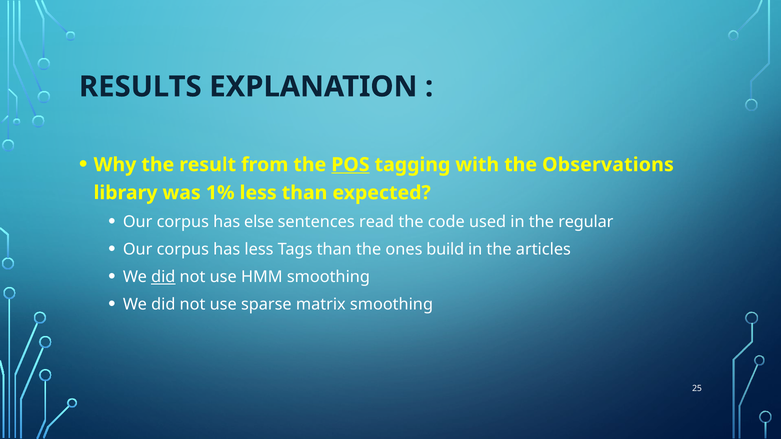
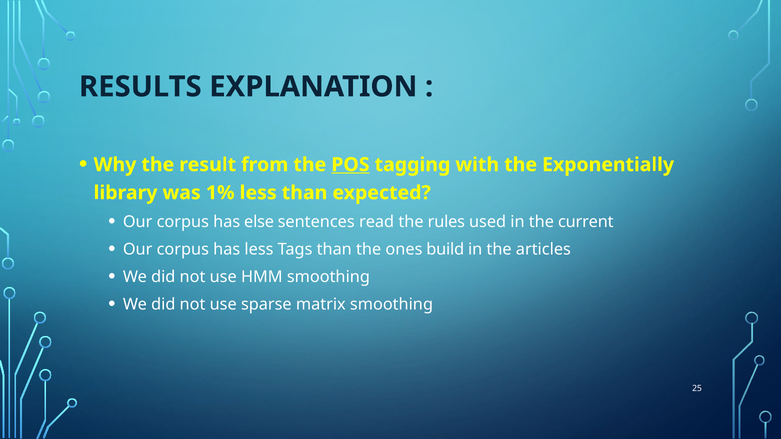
Observations: Observations -> Exponentially
code: code -> rules
regular: regular -> current
did at (163, 277) underline: present -> none
